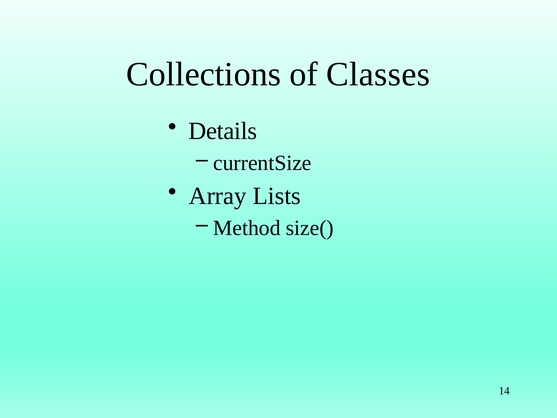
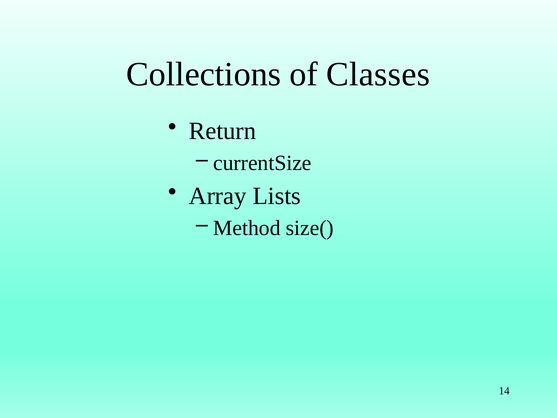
Details: Details -> Return
